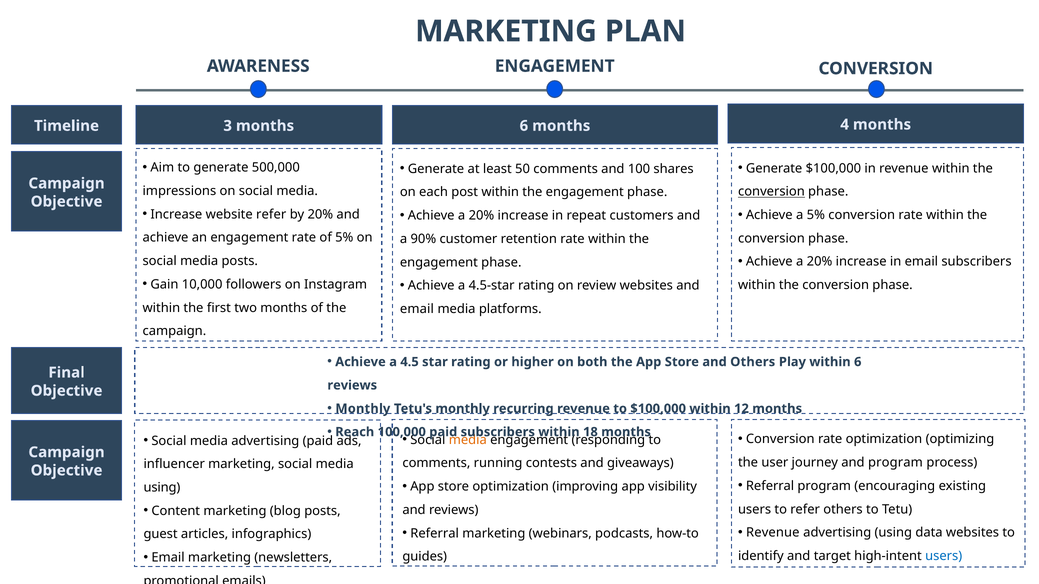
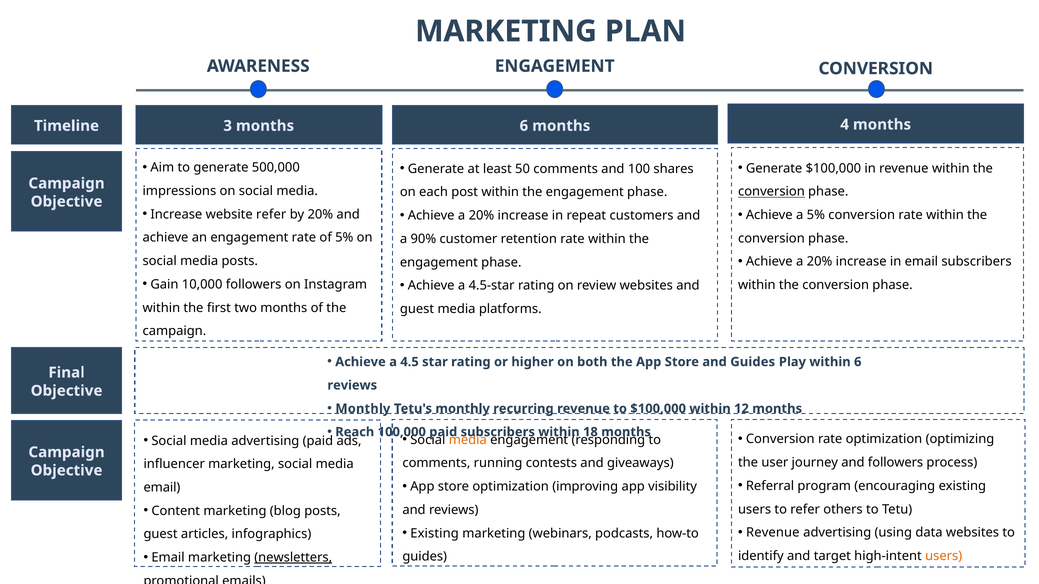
email at (417, 309): email -> guest
and Others: Others -> Guides
and program: program -> followers
using at (162, 488): using -> email
Referral at (435, 534): Referral -> Existing
newsletters underline: none -> present
users at (944, 556) colour: blue -> orange
